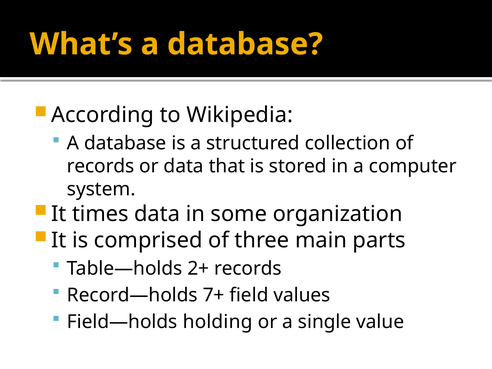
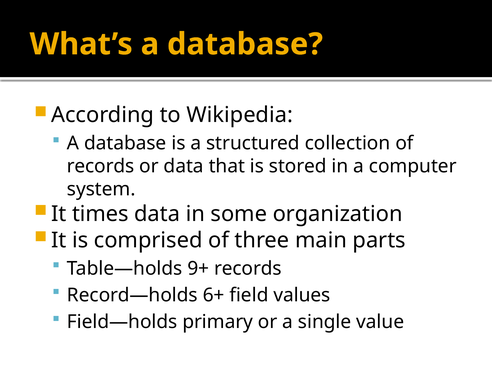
2+: 2+ -> 9+
7+: 7+ -> 6+
holding: holding -> primary
